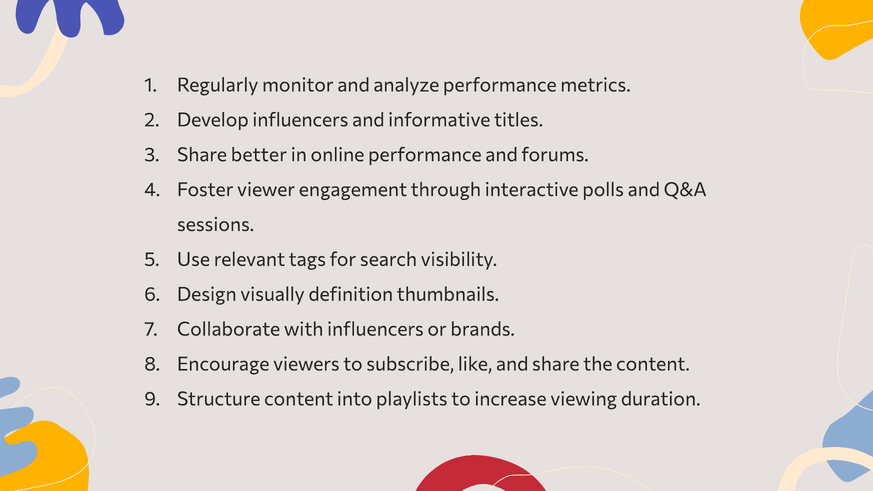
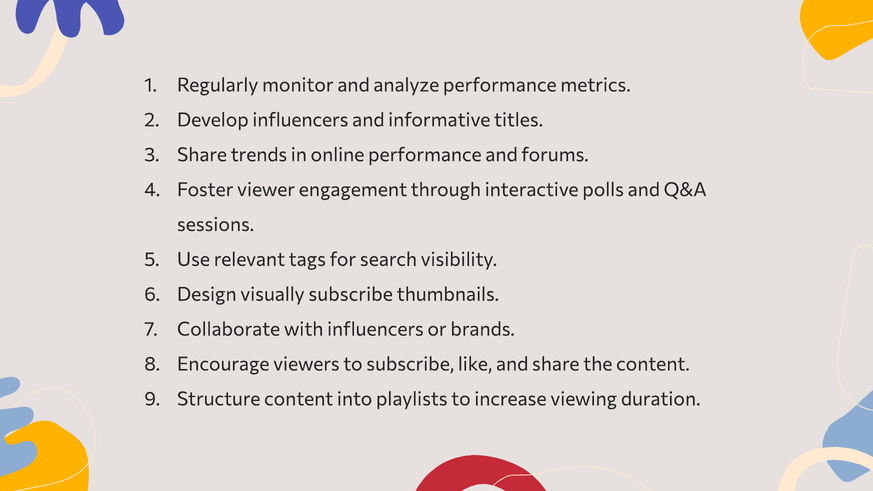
better: better -> trends
visually definition: definition -> subscribe
